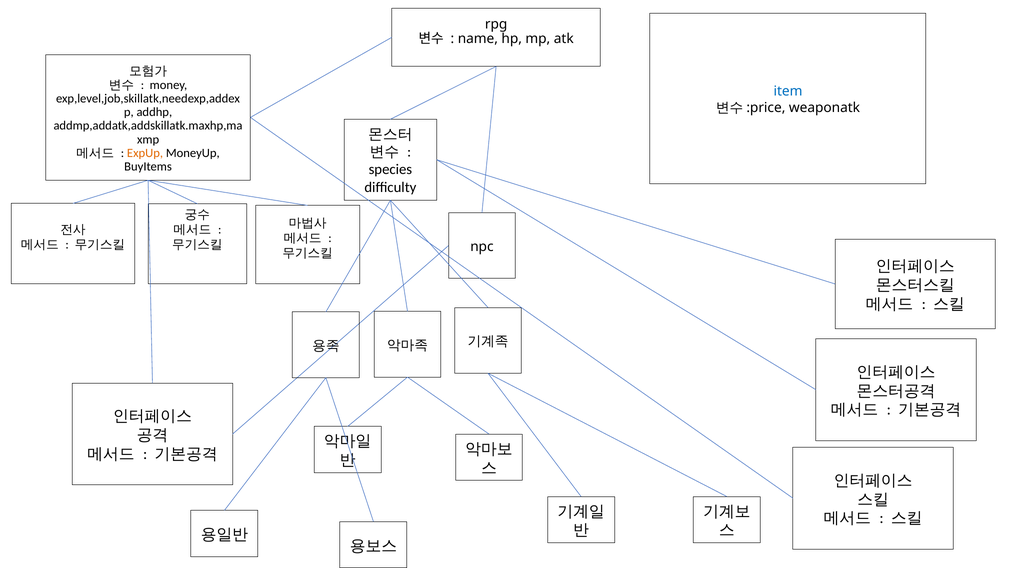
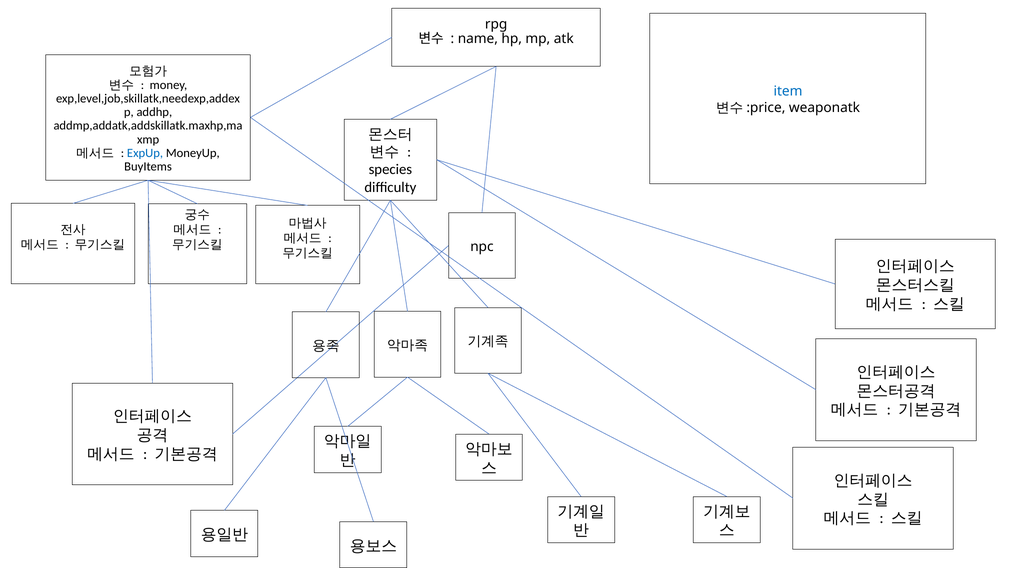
ExpUp colour: orange -> blue
